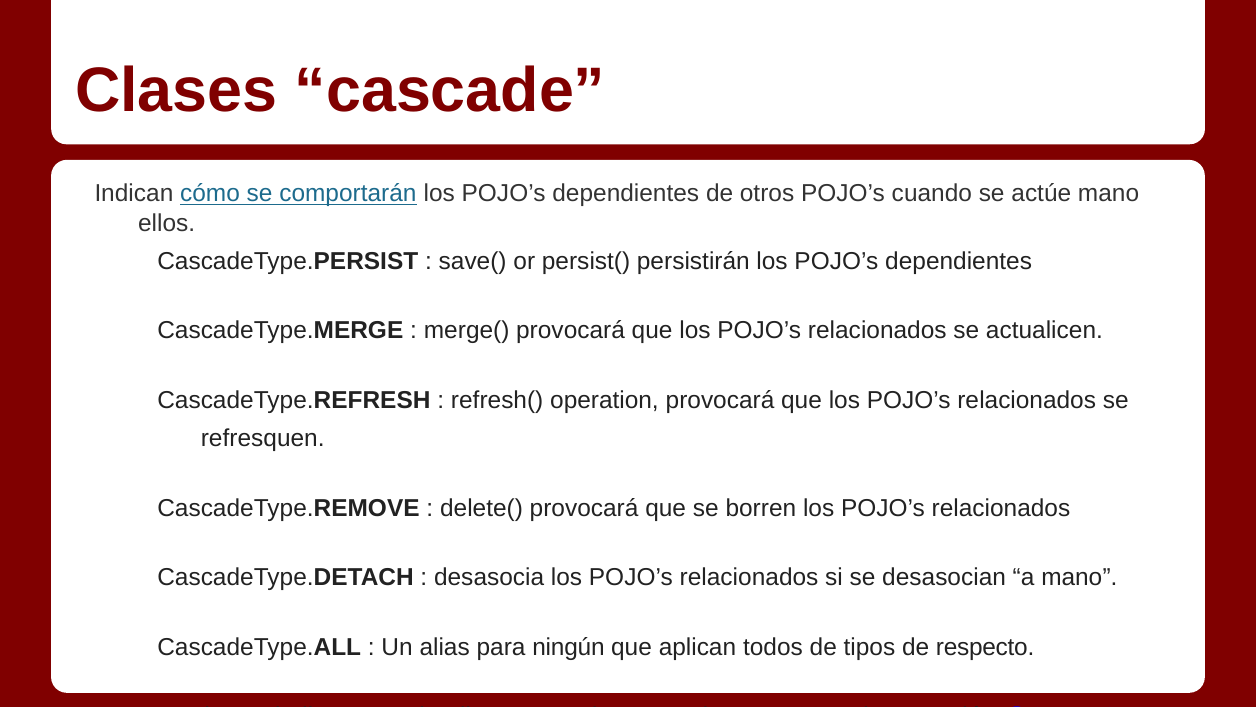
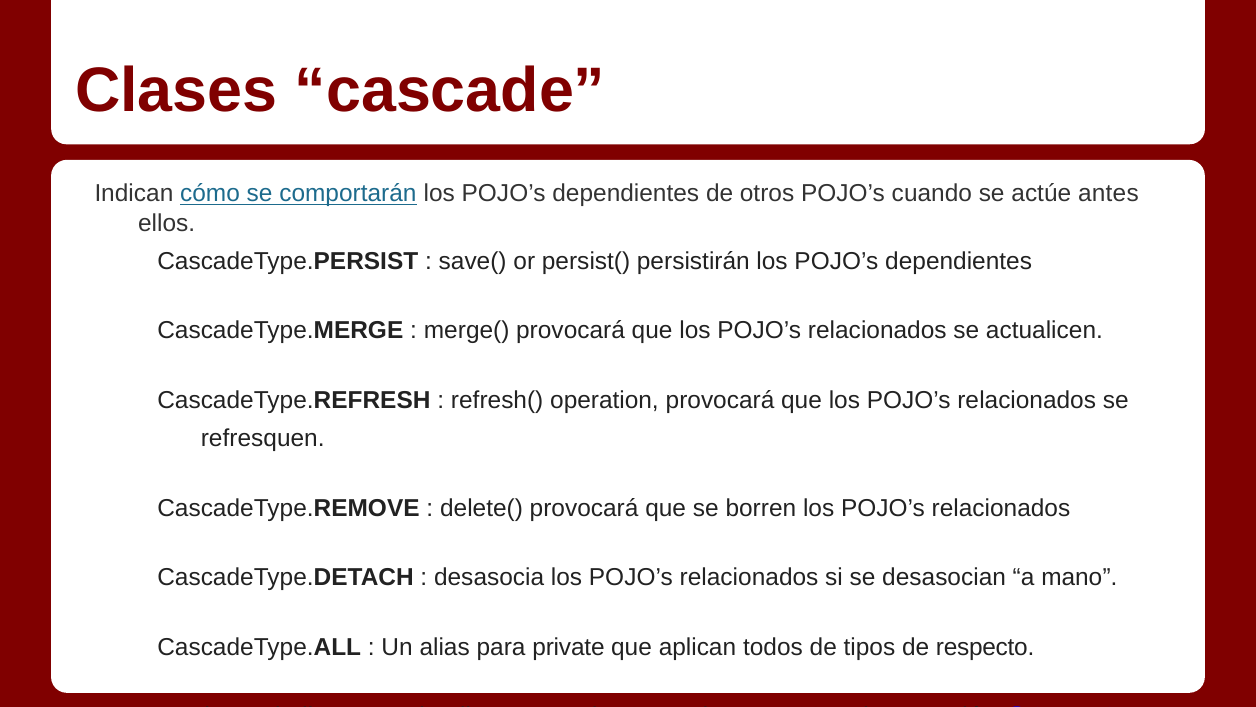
actúe mano: mano -> antes
ningún: ningún -> private
